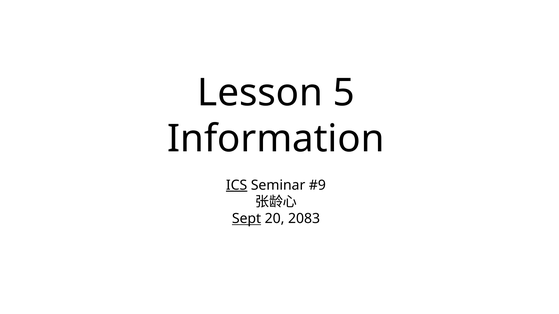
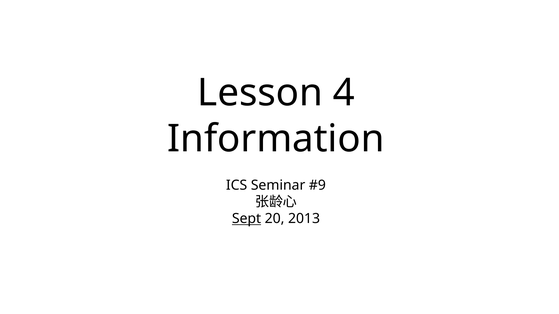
5: 5 -> 4
ICS underline: present -> none
2083: 2083 -> 2013
